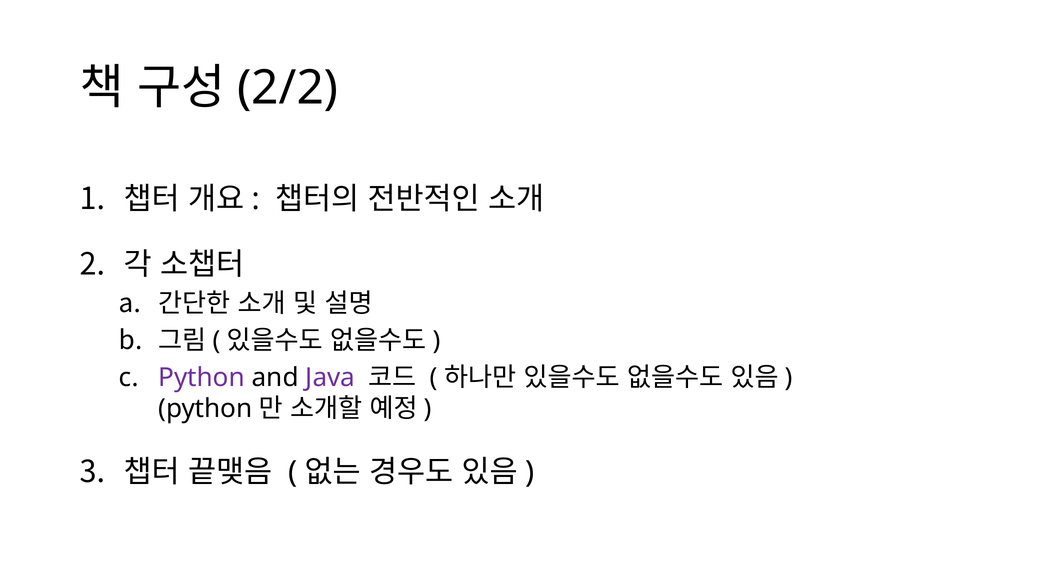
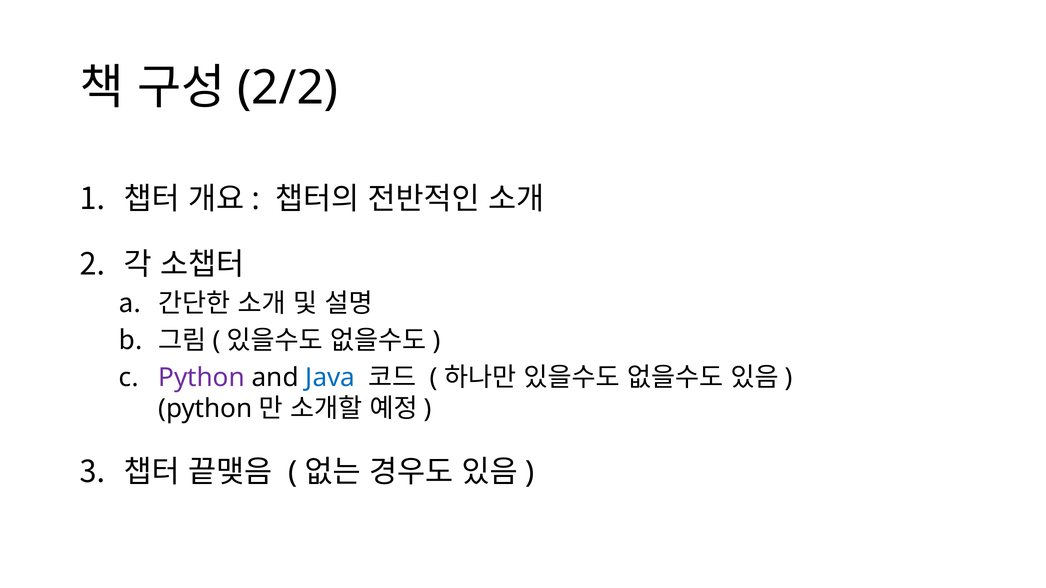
Java colour: purple -> blue
